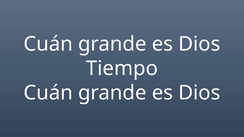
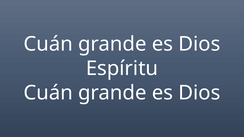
Tiempo: Tiempo -> Espíritu
